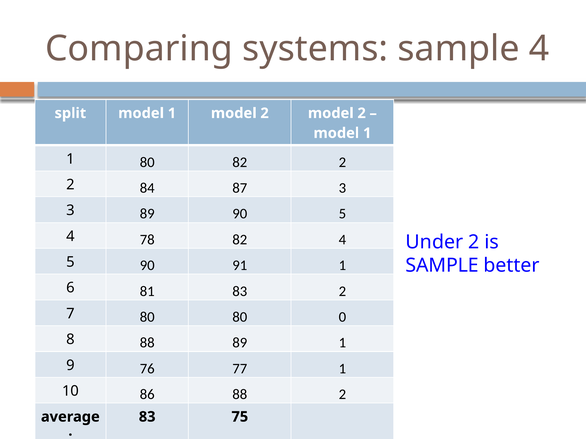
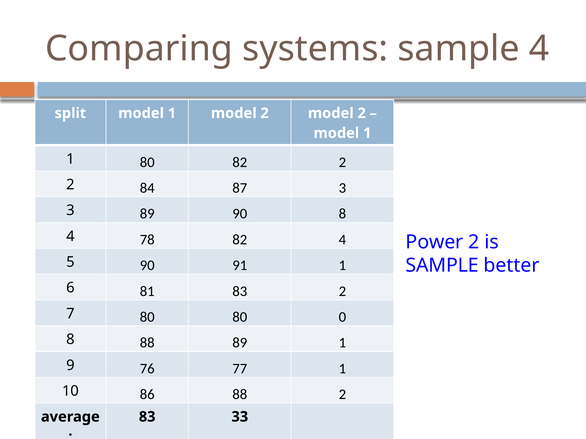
90 5: 5 -> 8
Under: Under -> Power
75: 75 -> 33
